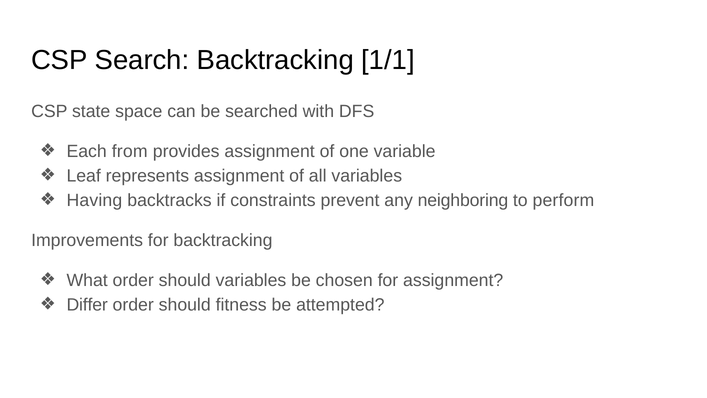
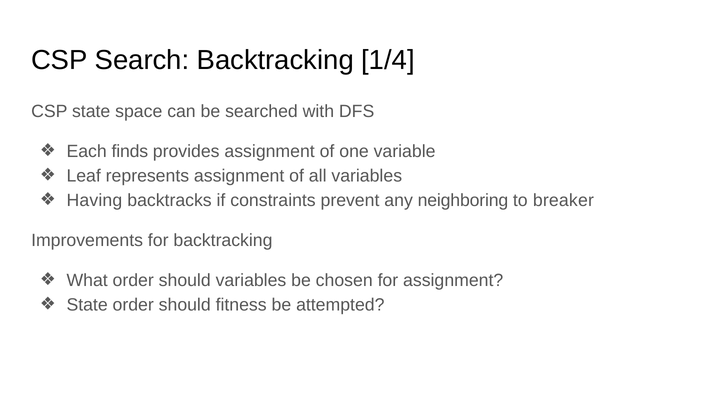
1/1: 1/1 -> 1/4
from: from -> finds
perform: perform -> breaker
Differ at (87, 305): Differ -> State
